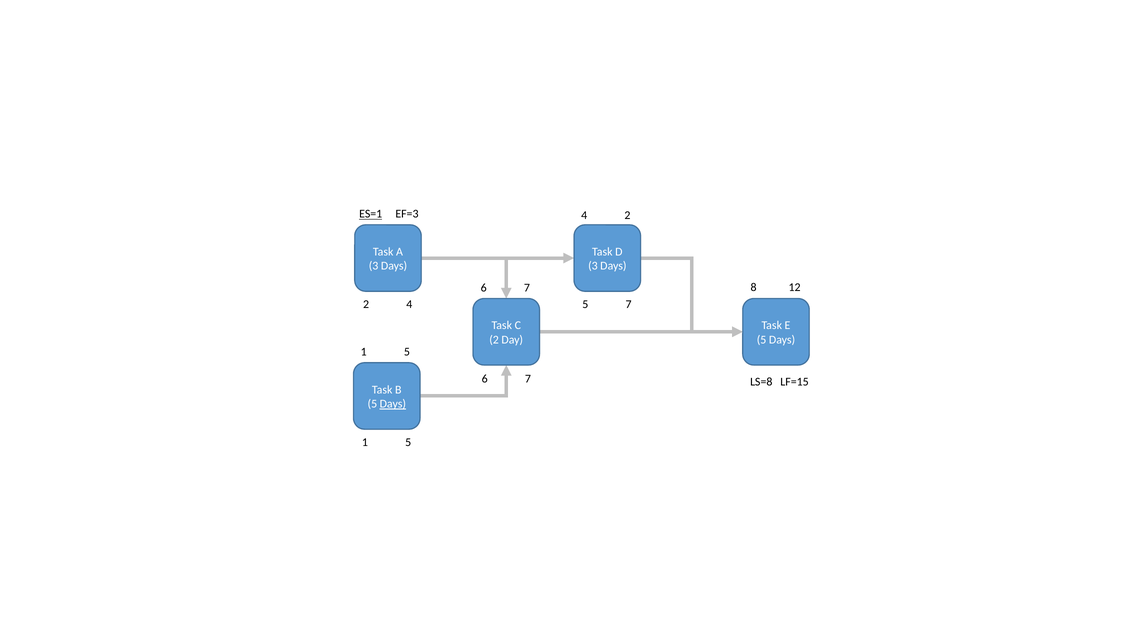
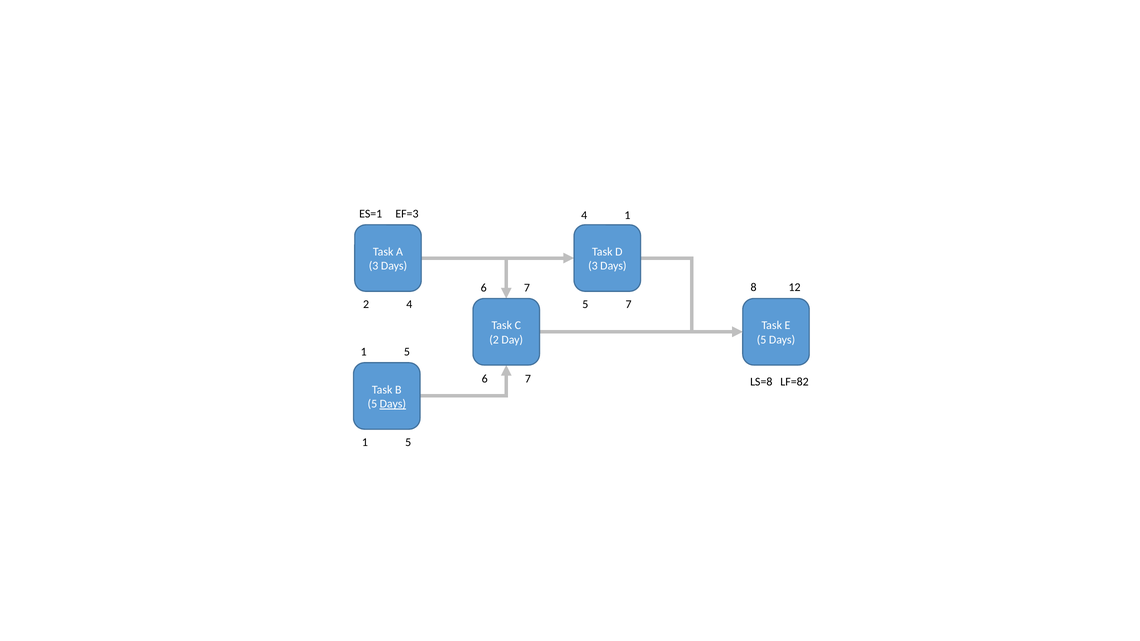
ES=1 underline: present -> none
4 2: 2 -> 1
LF=15: LF=15 -> LF=82
